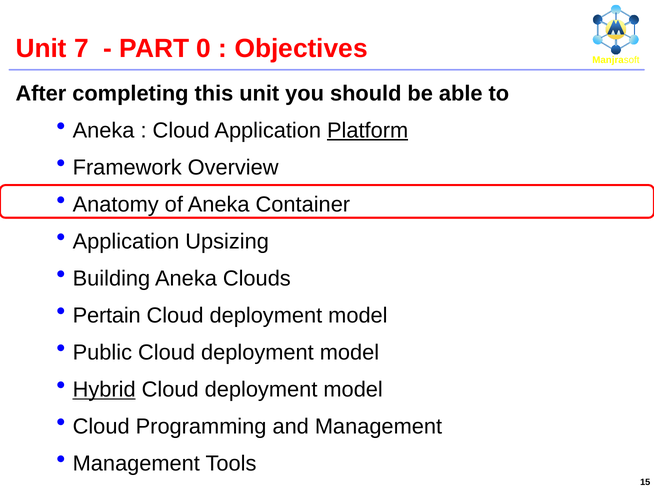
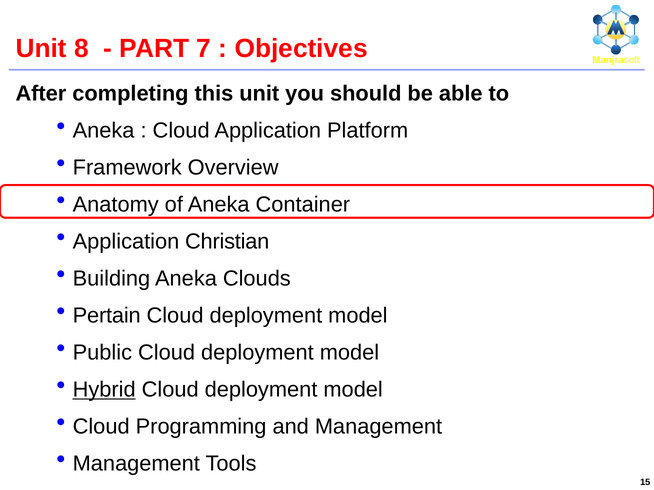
7: 7 -> 8
0: 0 -> 7
Platform underline: present -> none
Upsizing: Upsizing -> Christian
